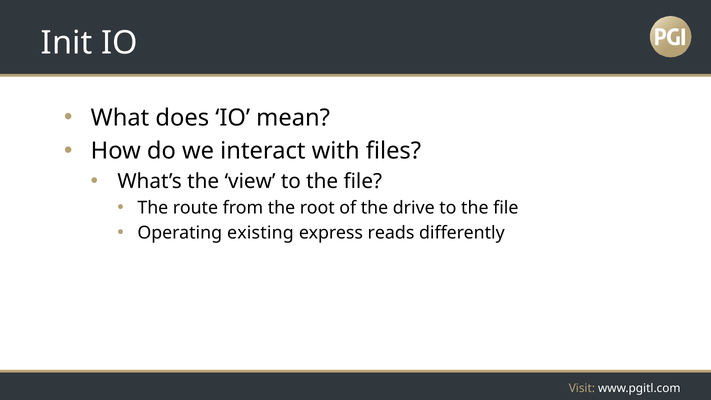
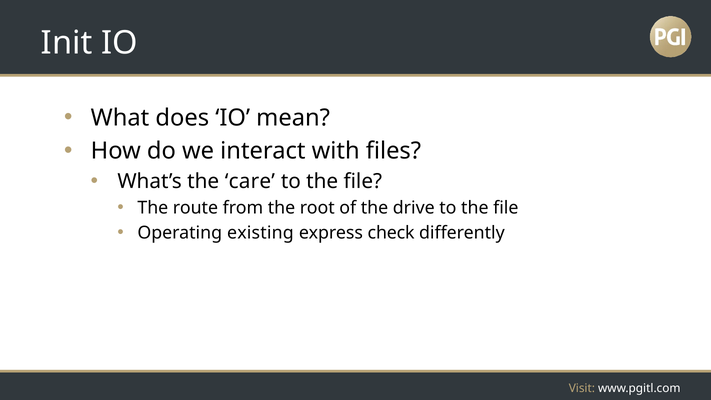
view: view -> care
reads: reads -> check
